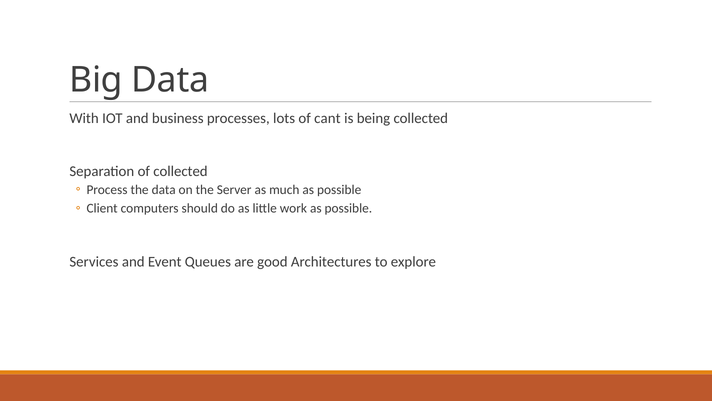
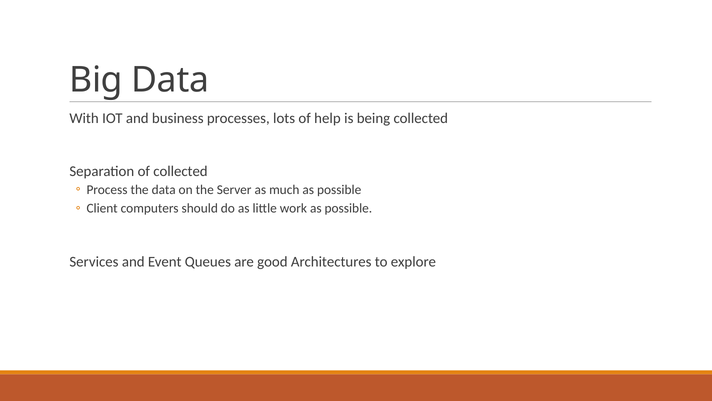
cant: cant -> help
